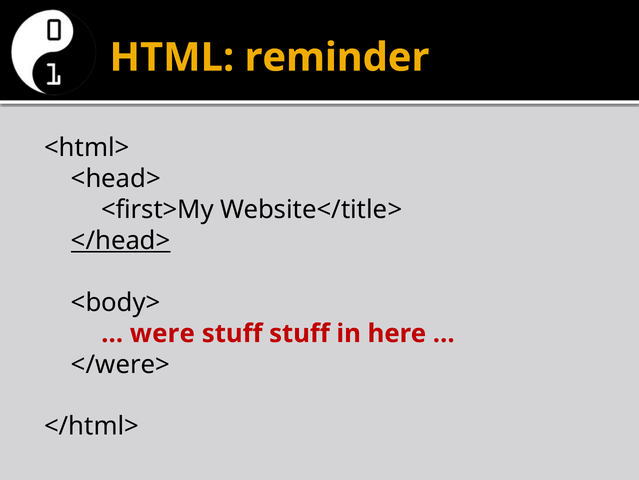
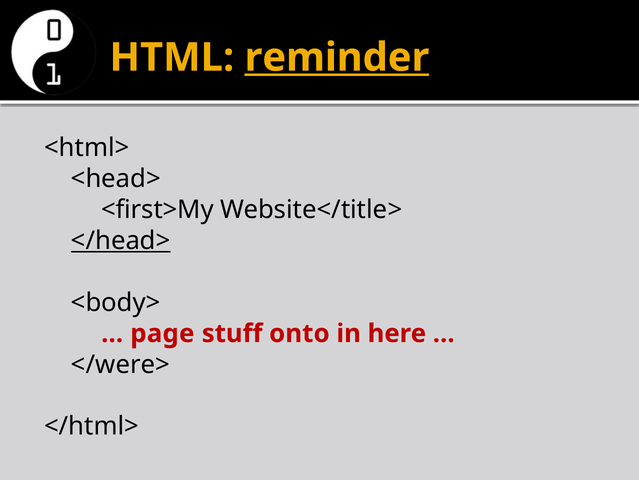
reminder underline: none -> present
were: were -> page
stuff stuff: stuff -> onto
